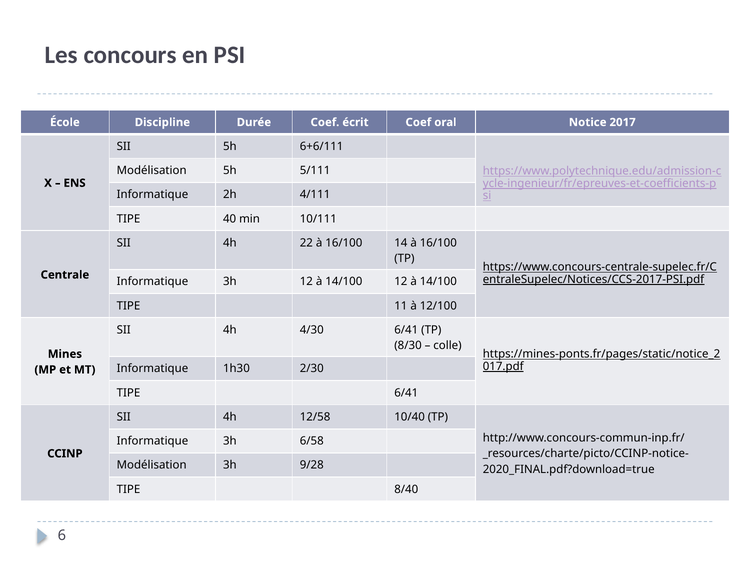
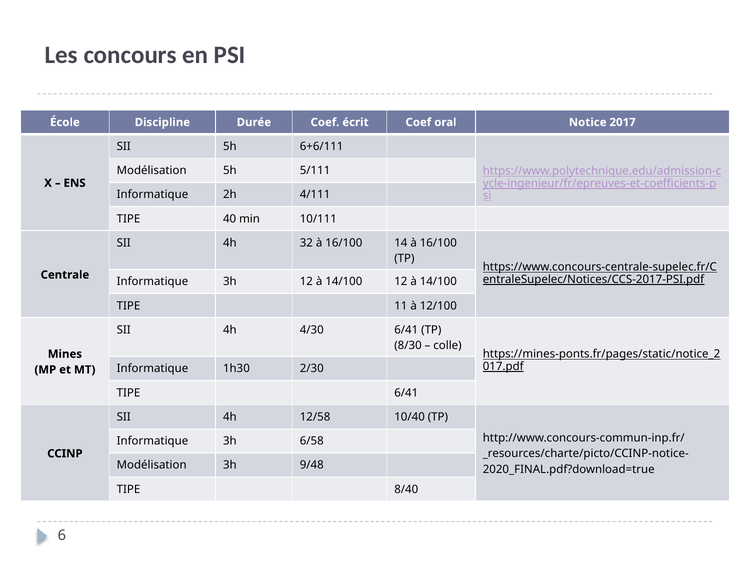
22: 22 -> 32
9/28: 9/28 -> 9/48
